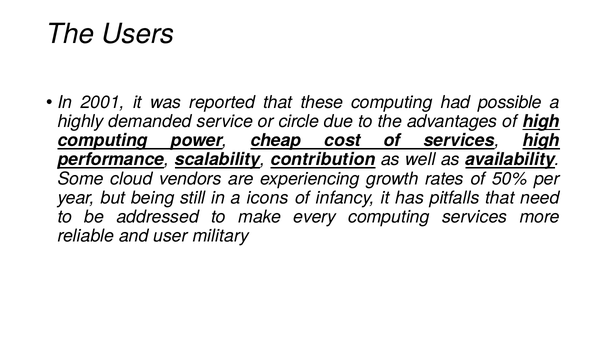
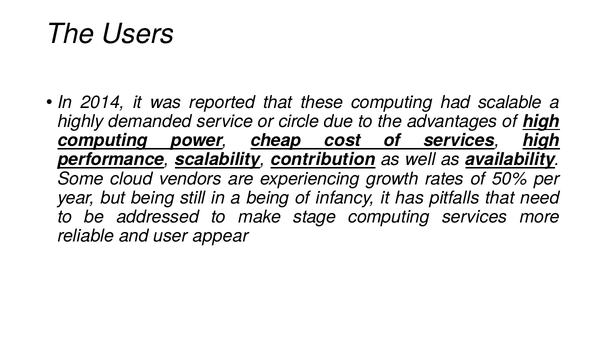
2001: 2001 -> 2014
possible: possible -> scalable
a icons: icons -> being
every: every -> stage
military: military -> appear
